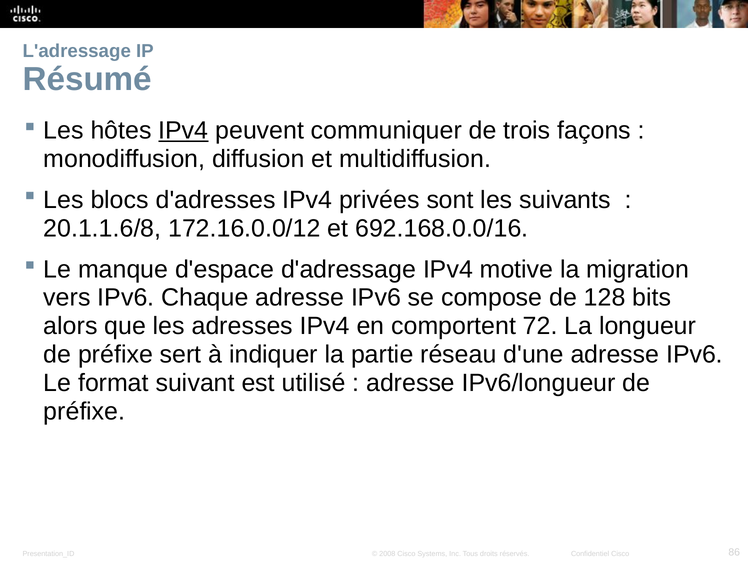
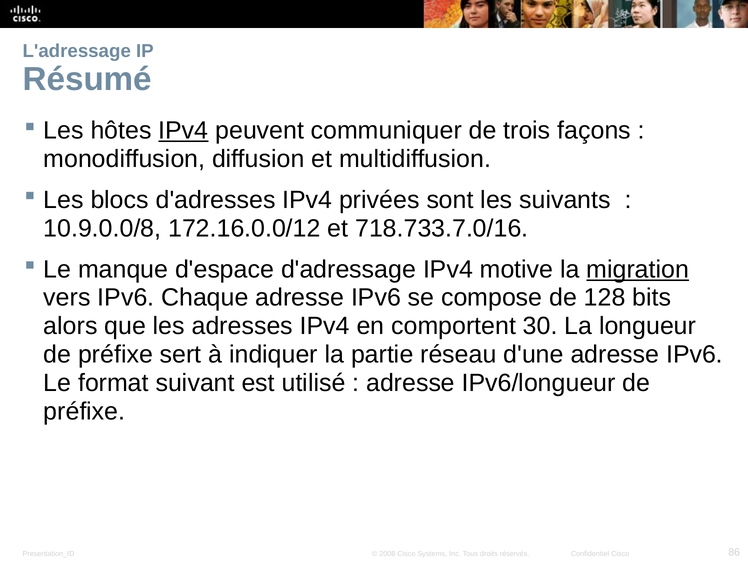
20.1.1.6/8: 20.1.1.6/8 -> 10.9.0.0/8
692.168.0.0/16: 692.168.0.0/16 -> 718.733.7.0/16
migration underline: none -> present
72: 72 -> 30
